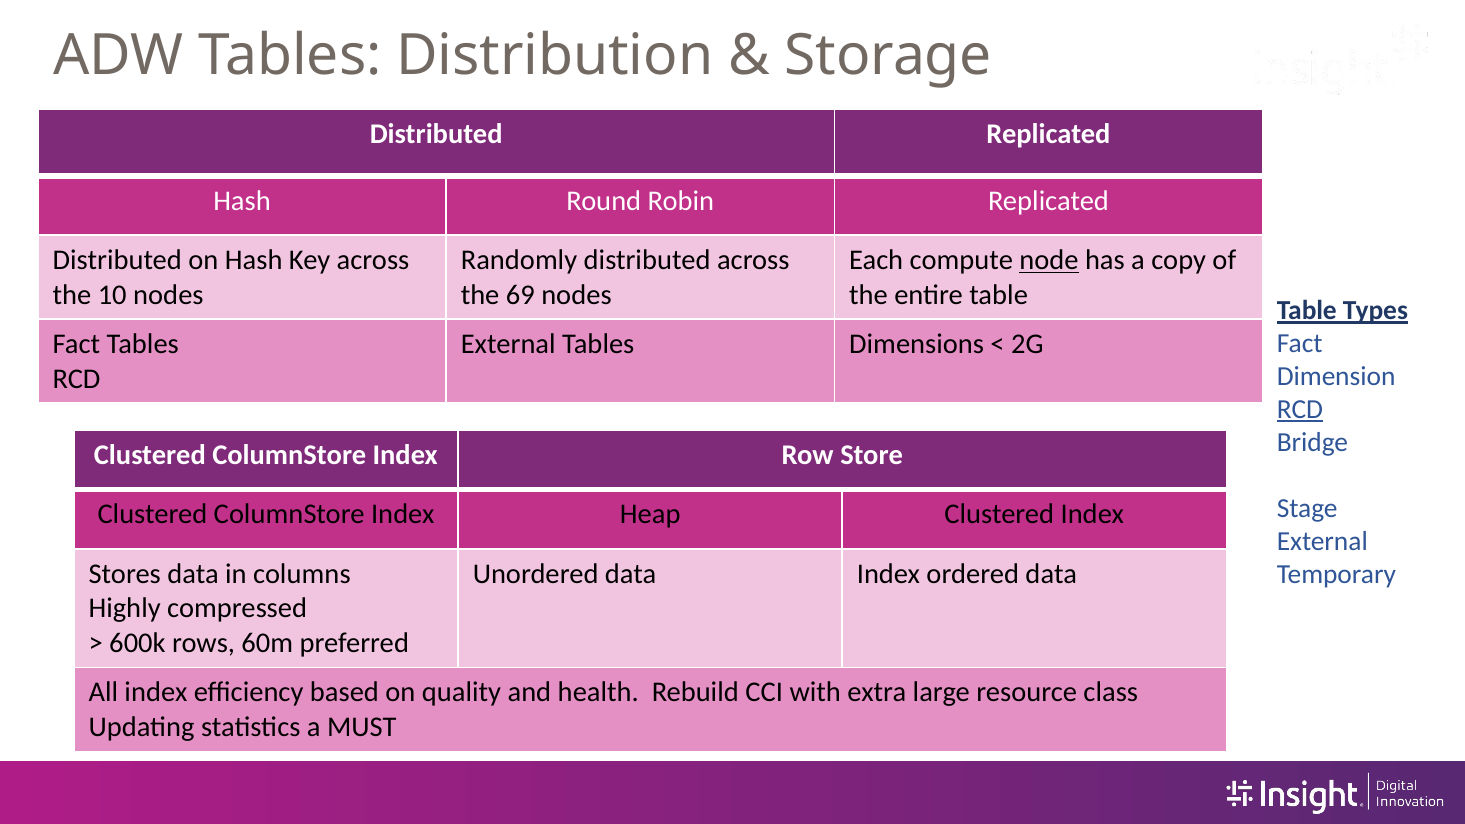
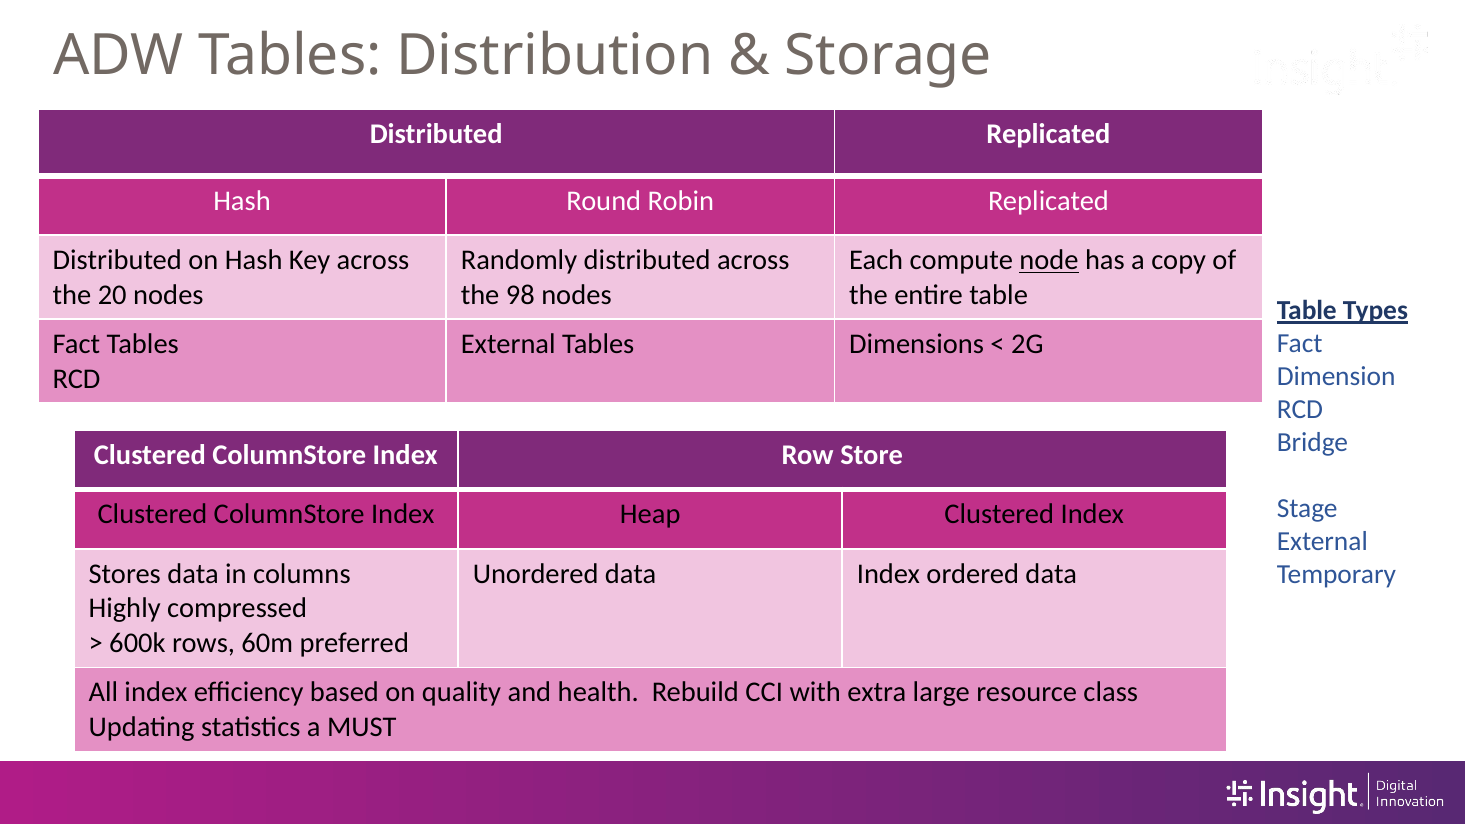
10: 10 -> 20
69: 69 -> 98
RCD at (1300, 409) underline: present -> none
